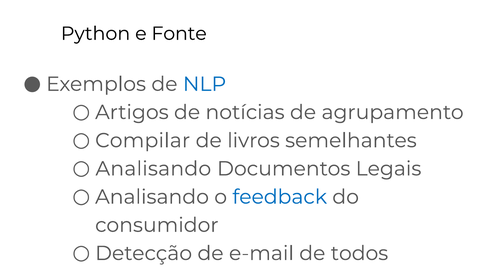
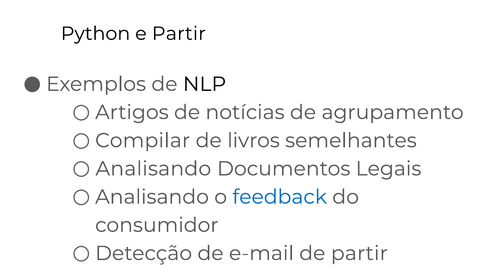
e Fonte: Fonte -> Partir
NLP colour: blue -> black
de todos: todos -> partir
